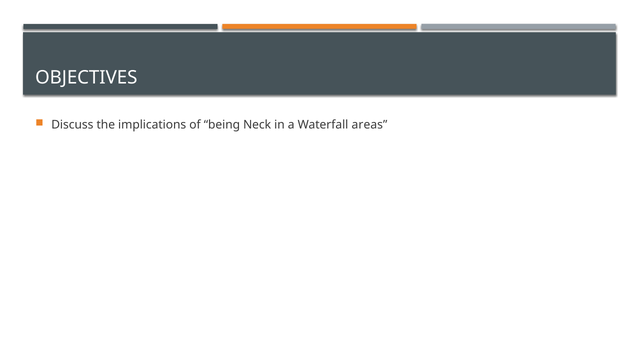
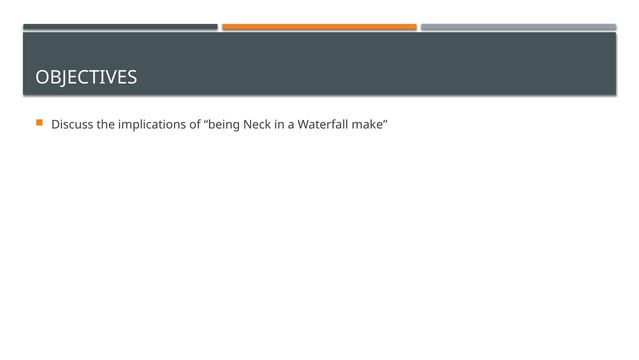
areas: areas -> make
